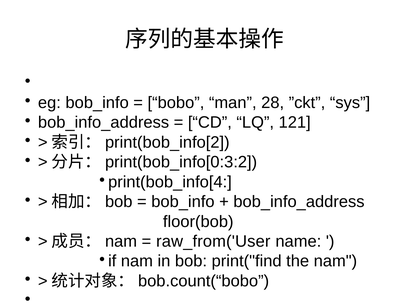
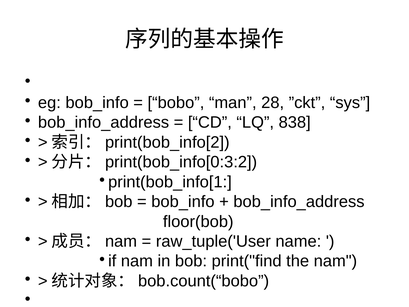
121: 121 -> 838
print(bob_info[4: print(bob_info[4 -> print(bob_info[1
raw_from('User: raw_from('User -> raw_tuple('User
